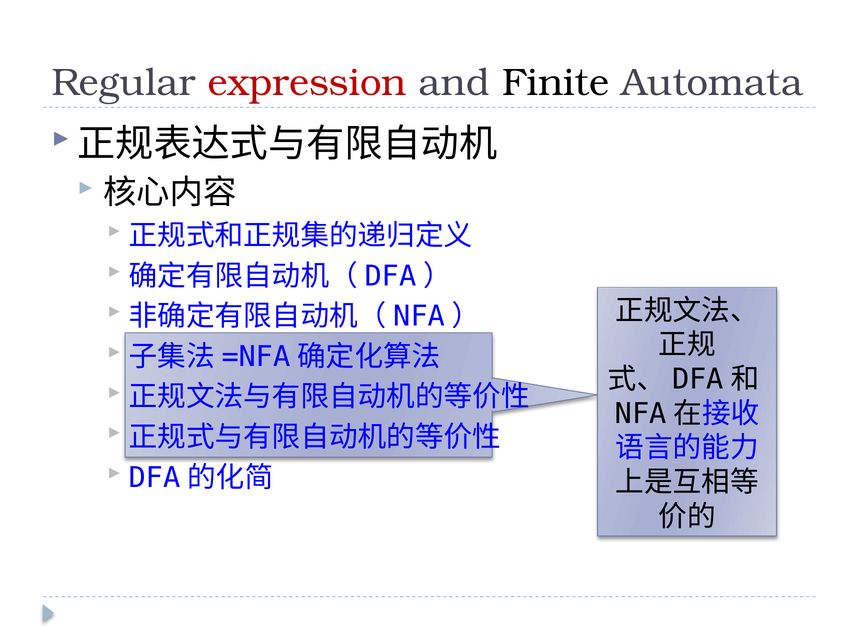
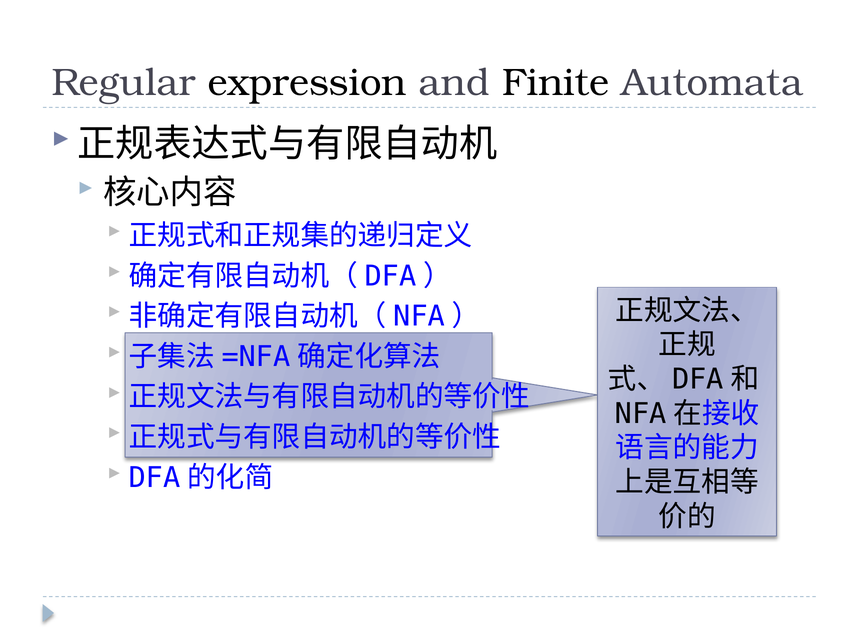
expression colour: red -> black
